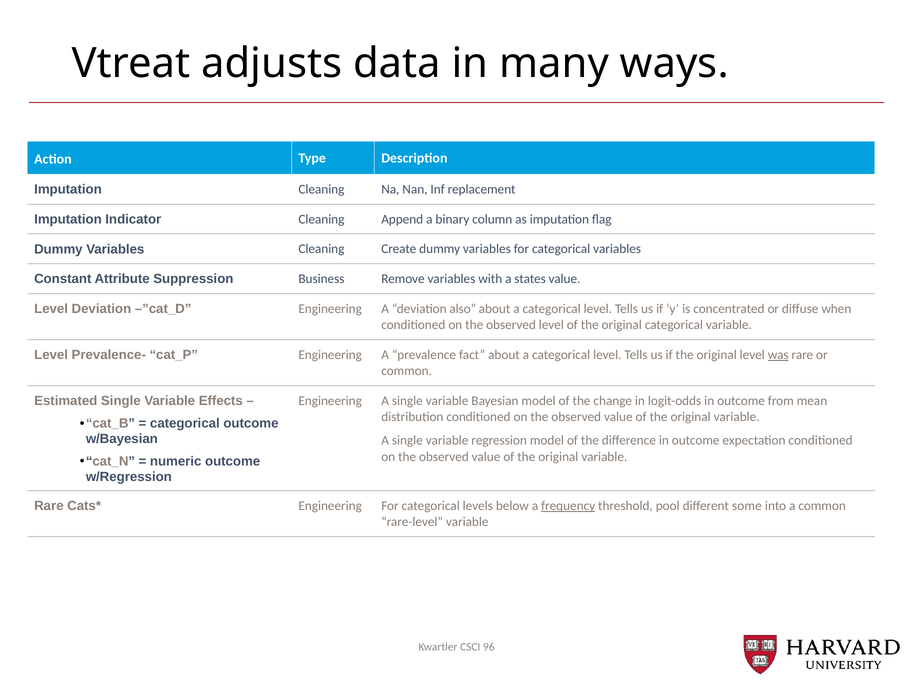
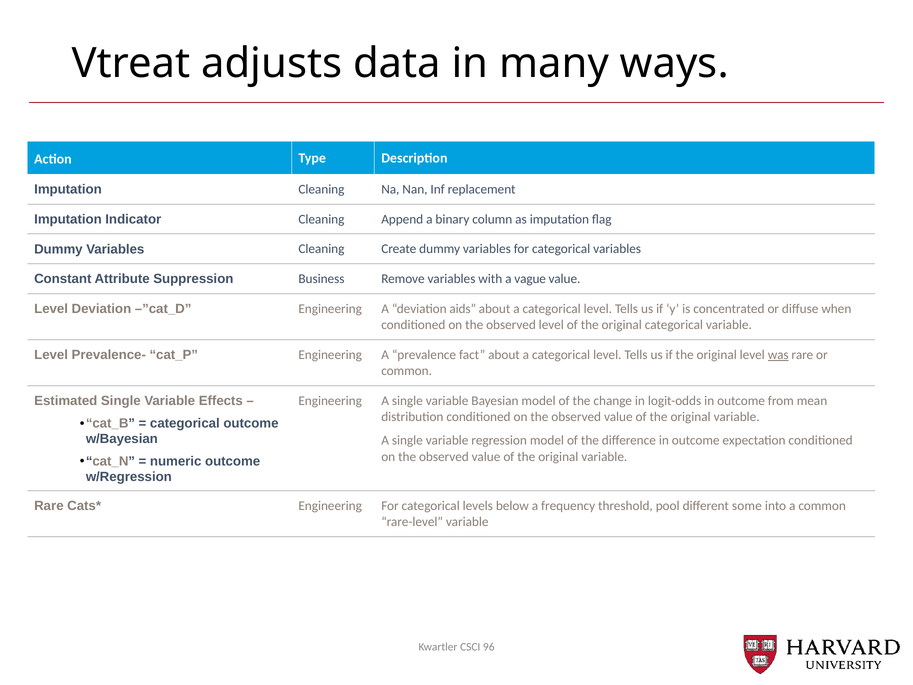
states: states -> vague
also: also -> aids
frequency underline: present -> none
